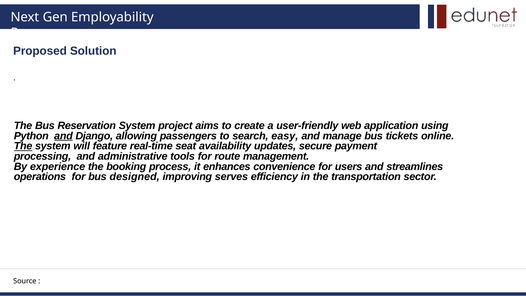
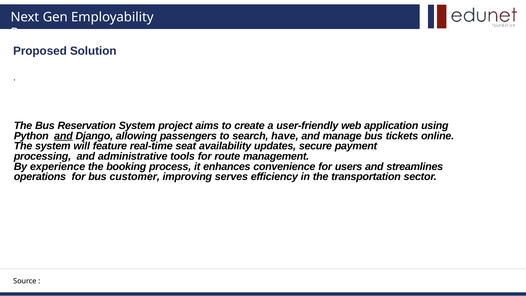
easy: easy -> have
The at (23, 146) underline: present -> none
designed: designed -> customer
